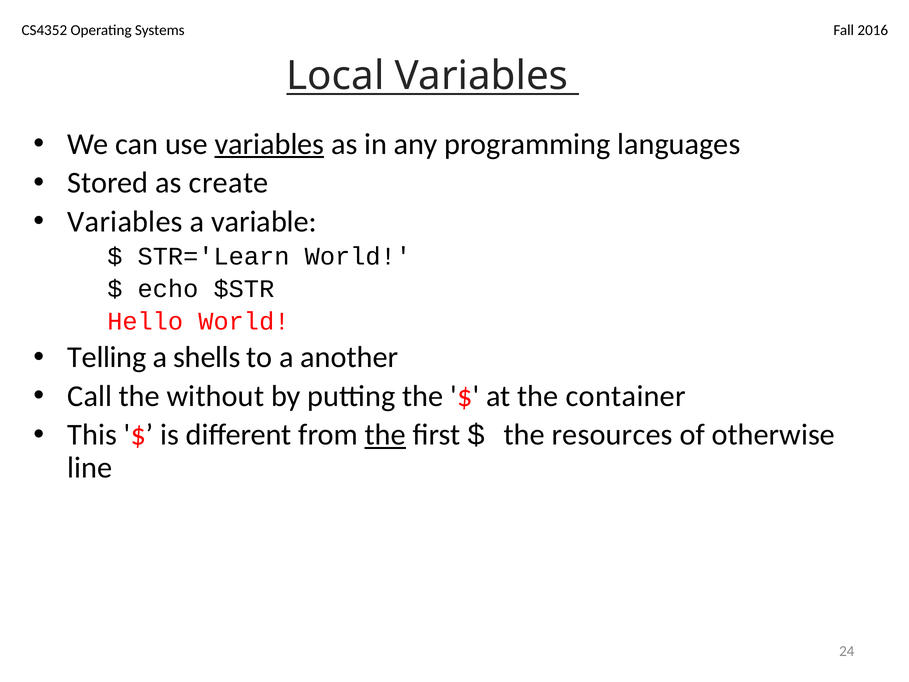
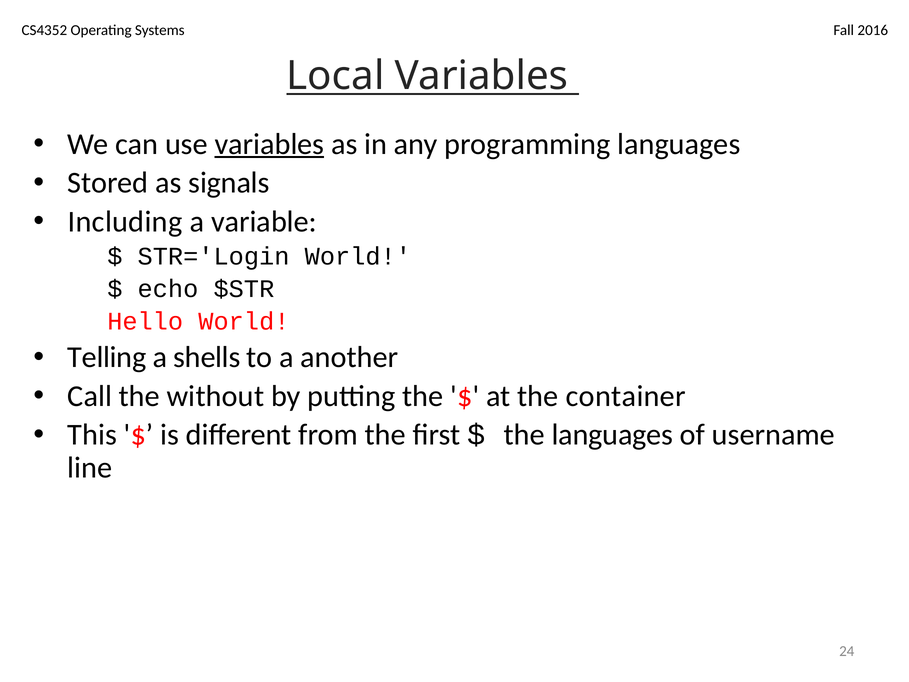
create: create -> signals
Variables at (125, 222): Variables -> Including
STR='Learn: STR='Learn -> STR='Login
the at (385, 435) underline: present -> none
the resources: resources -> languages
otherwise: otherwise -> username
